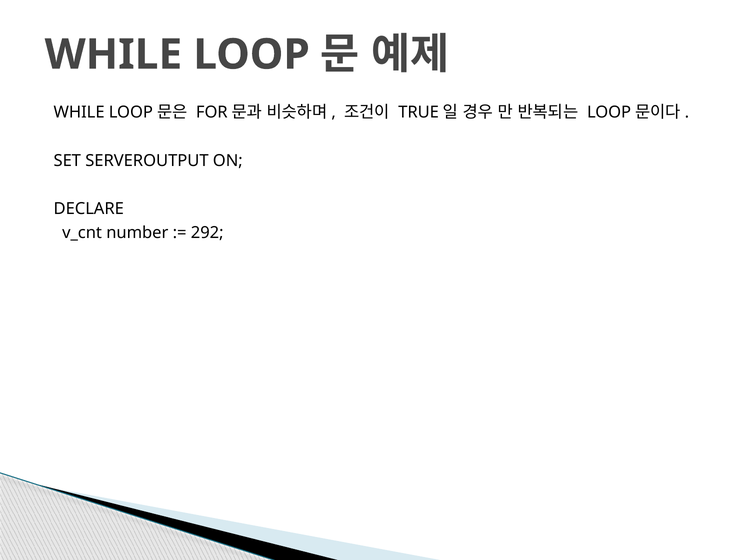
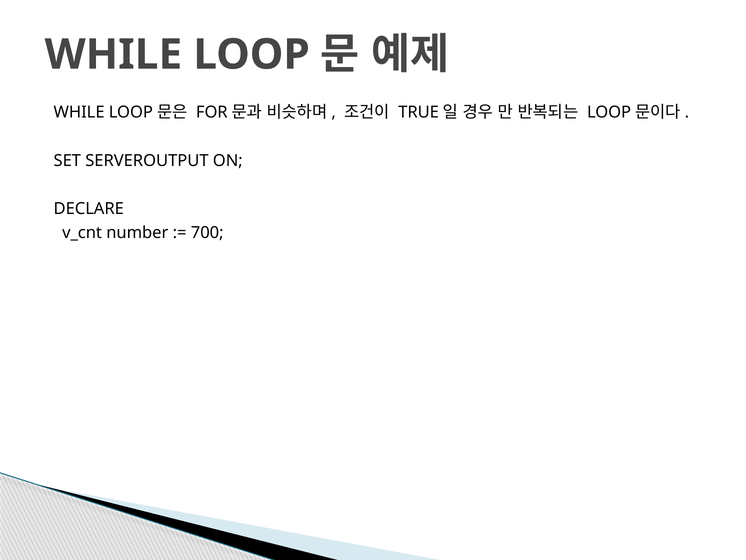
292: 292 -> 700
